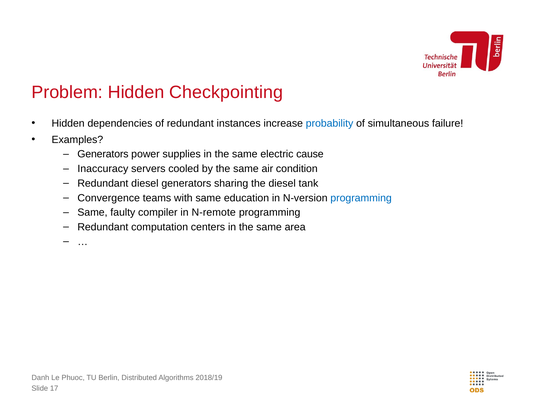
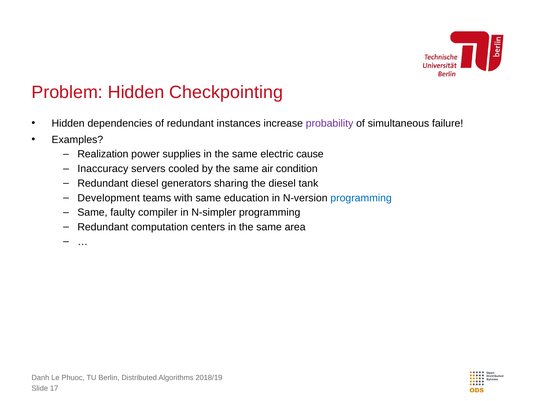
probability colour: blue -> purple
Generators at (103, 154): Generators -> Realization
Convergence: Convergence -> Development
N-remote: N-remote -> N-simpler
